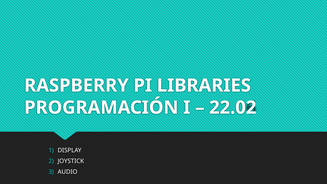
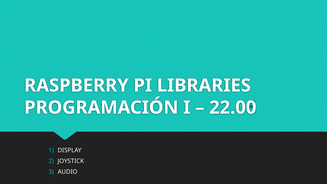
22.02: 22.02 -> 22.00
